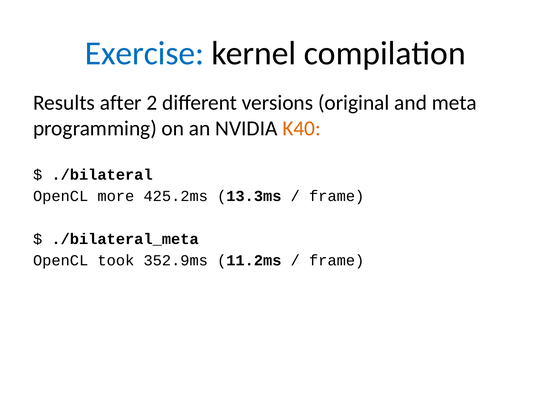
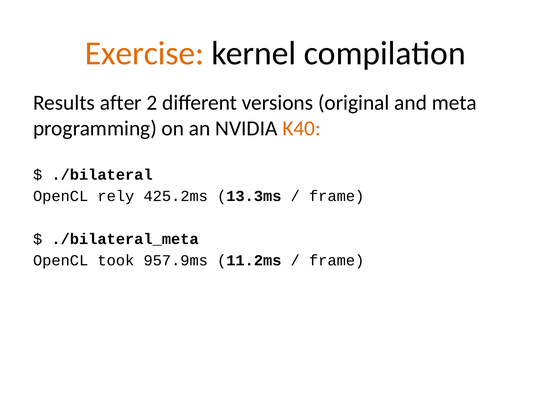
Exercise colour: blue -> orange
more: more -> rely
352.9ms: 352.9ms -> 957.9ms
